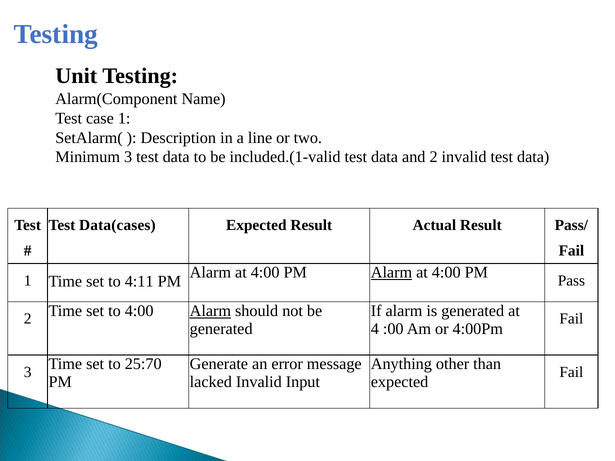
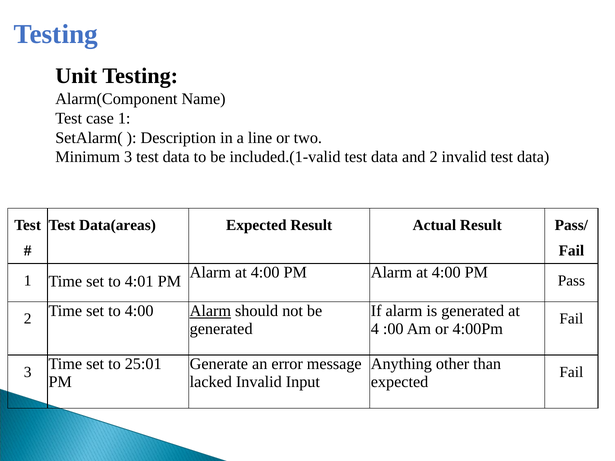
Data(cases: Data(cases -> Data(areas
Alarm at (391, 273) underline: present -> none
4:11: 4:11 -> 4:01
25:70: 25:70 -> 25:01
